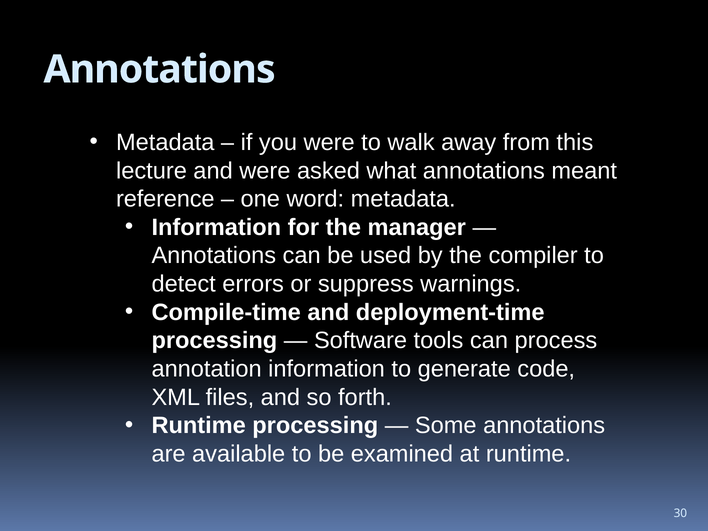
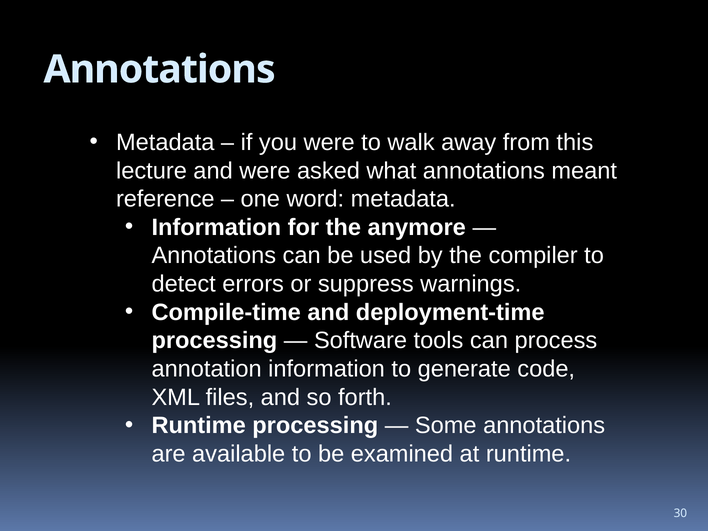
manager: manager -> anymore
